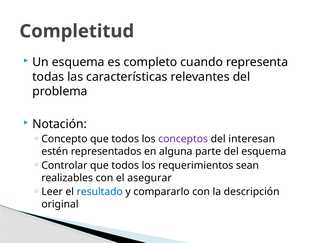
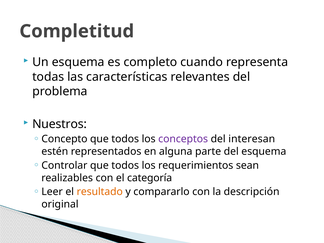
Notación: Notación -> Nuestros
asegurar: asegurar -> categoría
resultado colour: blue -> orange
